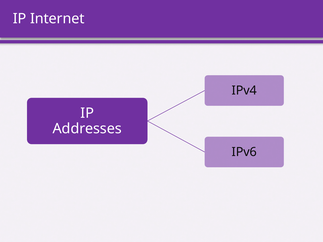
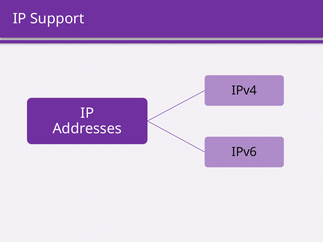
Internet: Internet -> Support
